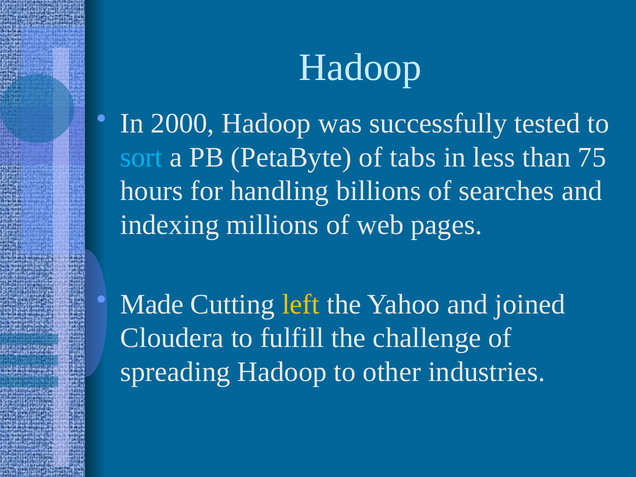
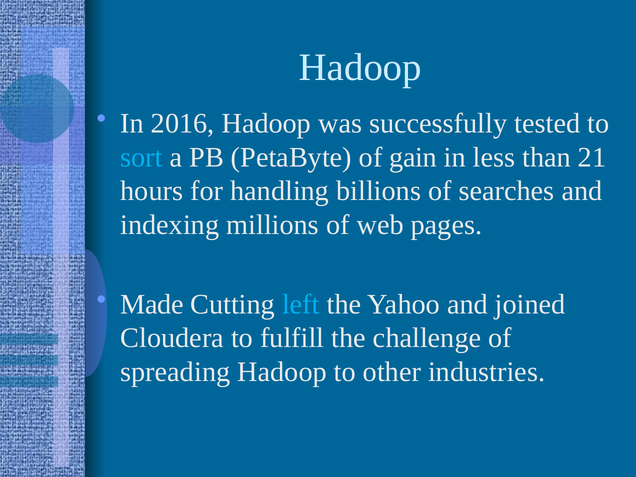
2000: 2000 -> 2016
tabs: tabs -> gain
75: 75 -> 21
left colour: yellow -> light blue
